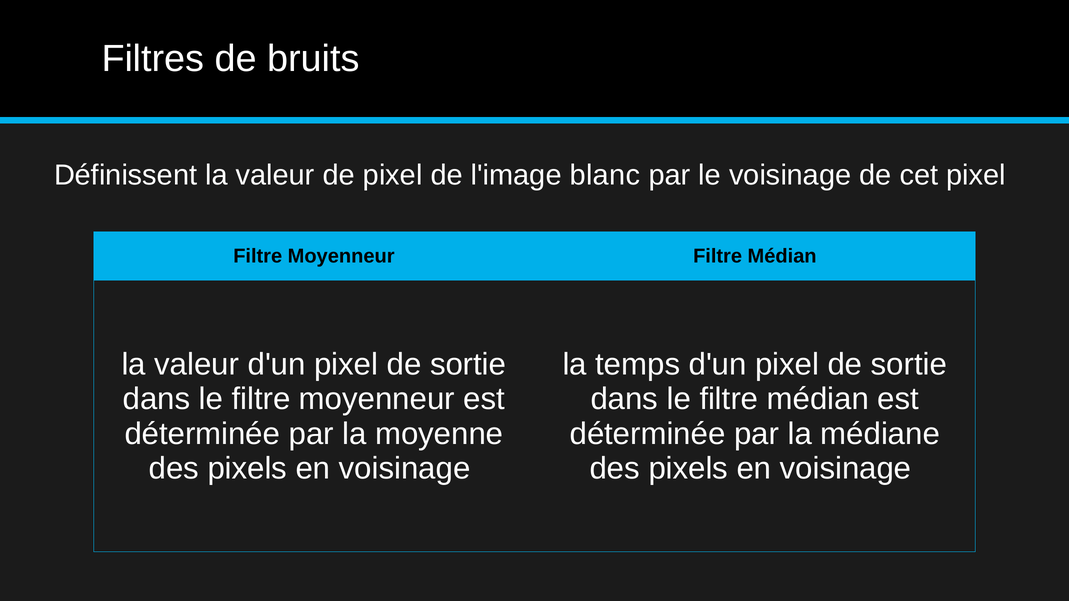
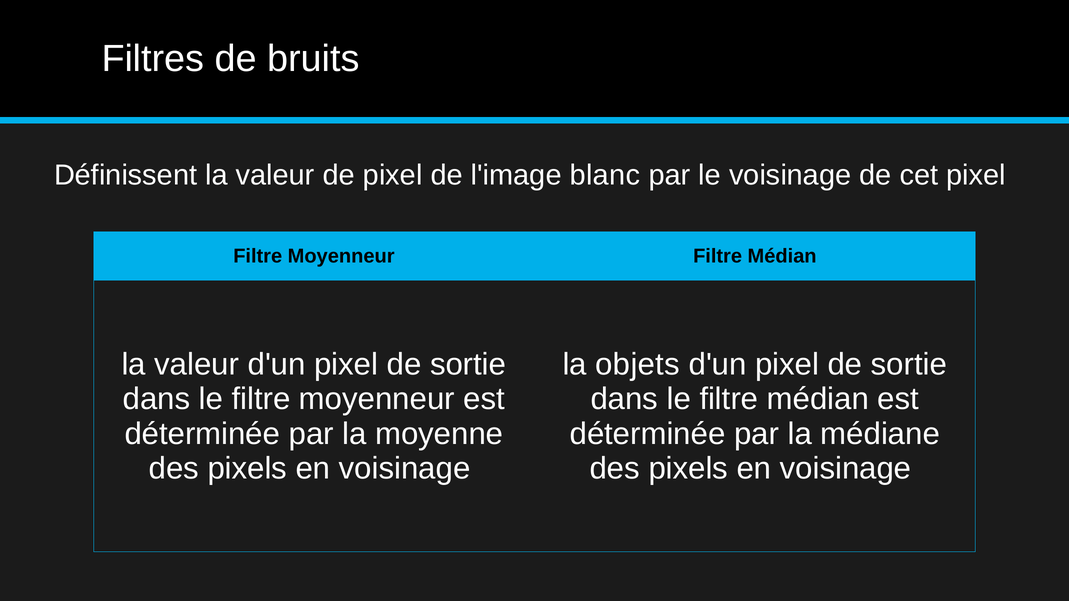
temps: temps -> objets
